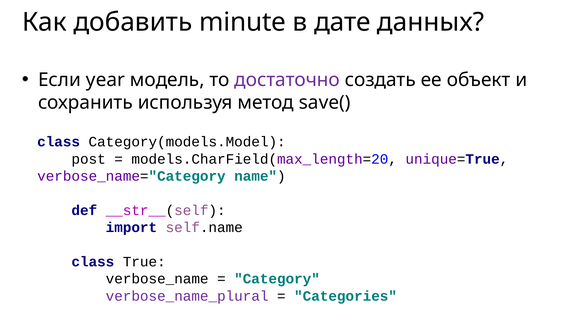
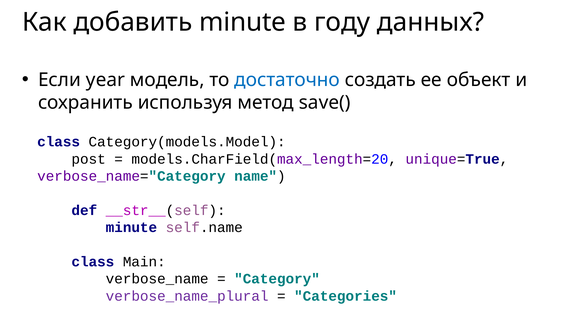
дате: дате -> году
достаточно colour: purple -> blue
import at (131, 228): import -> minute
True: True -> Main
